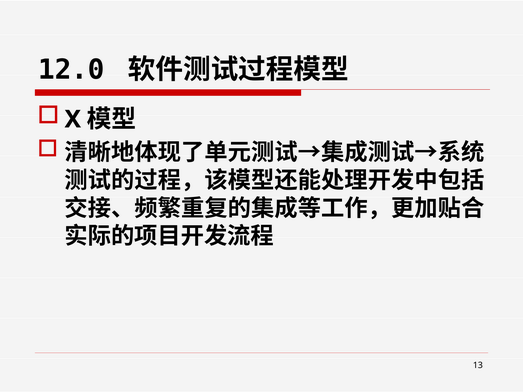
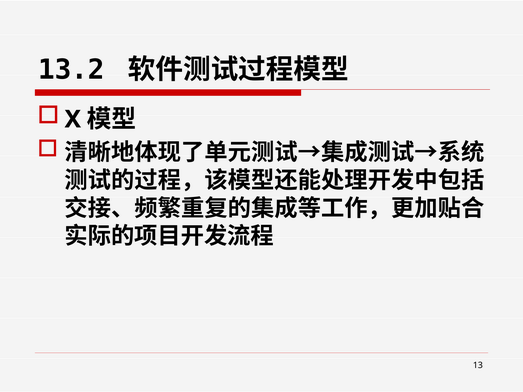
12.0: 12.0 -> 13.2
